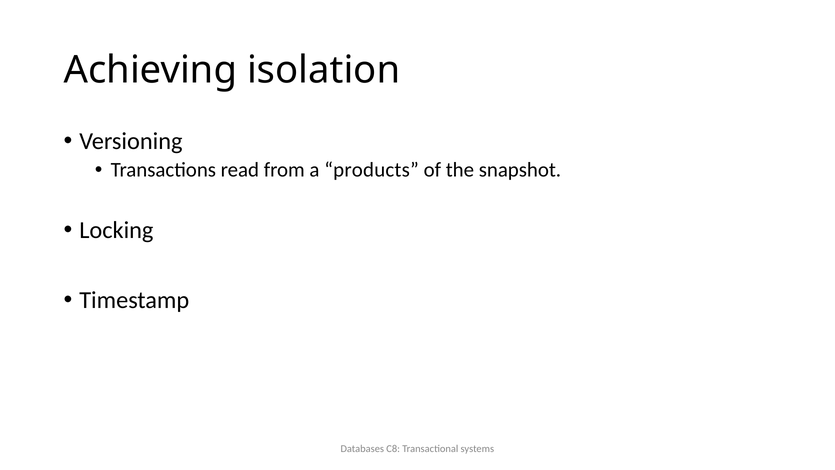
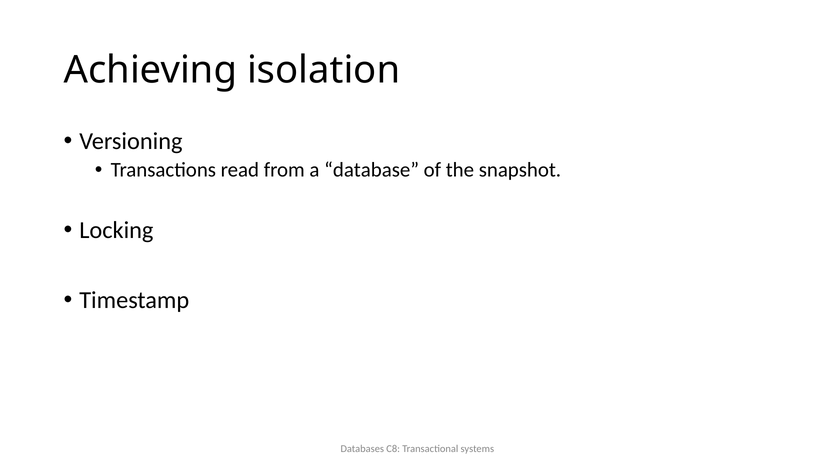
products: products -> database
